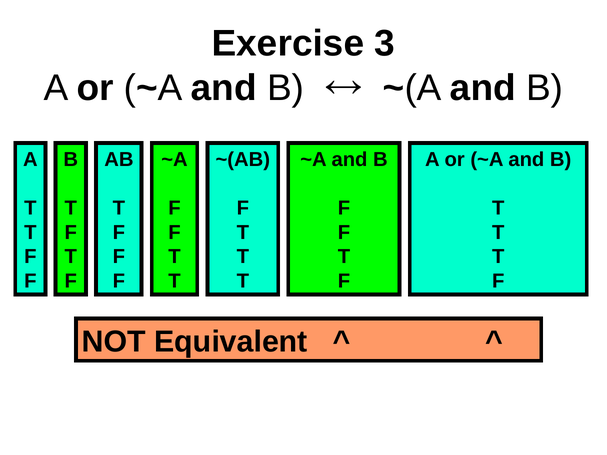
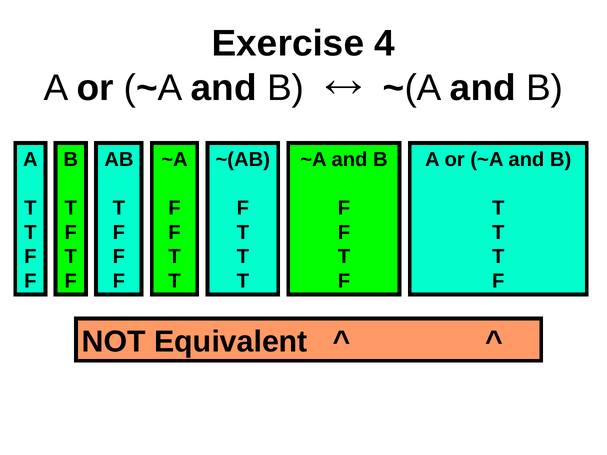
3: 3 -> 4
